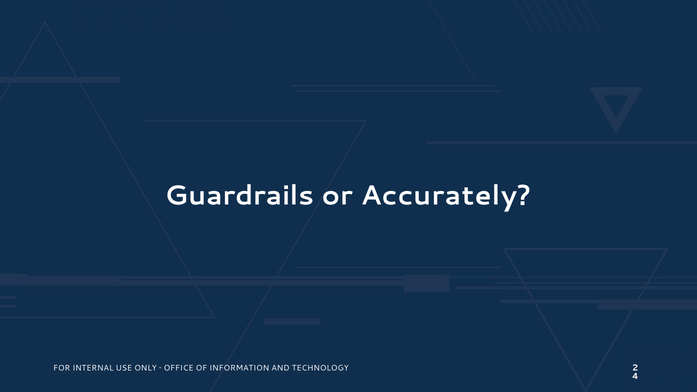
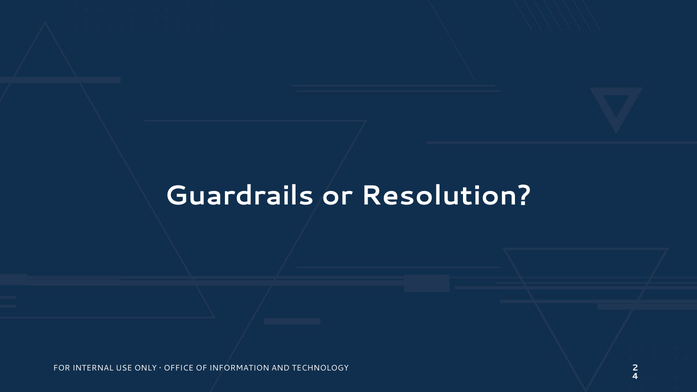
Accurately: Accurately -> Resolution
